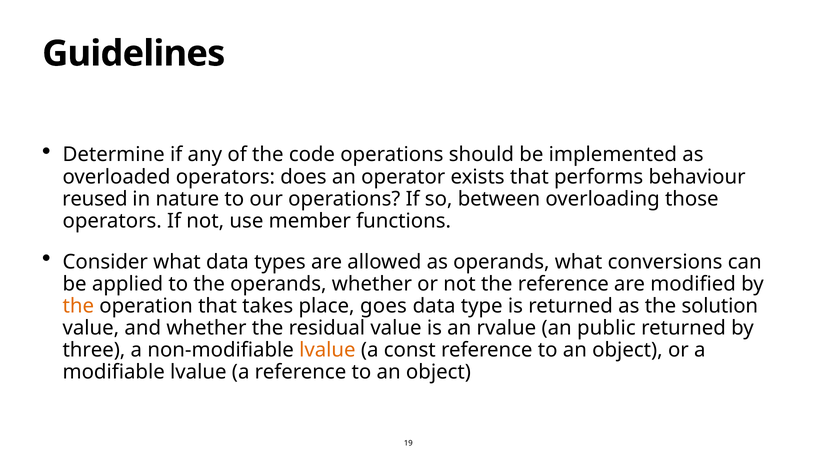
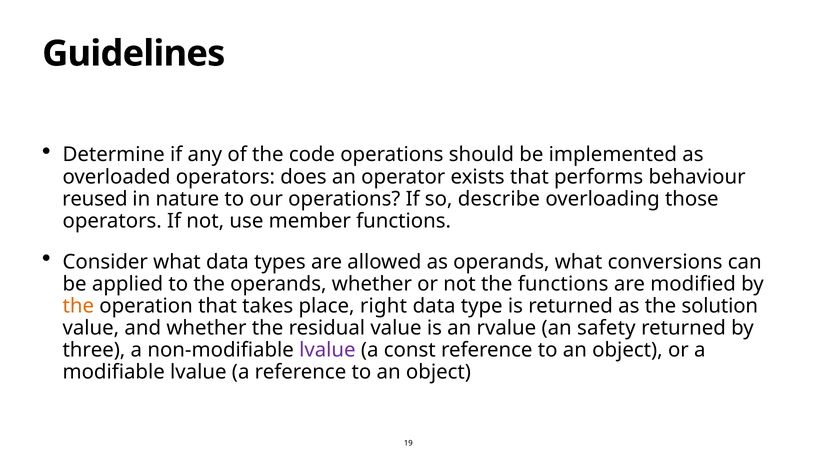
between: between -> describe
the reference: reference -> functions
goes: goes -> right
public: public -> safety
lvalue at (327, 351) colour: orange -> purple
